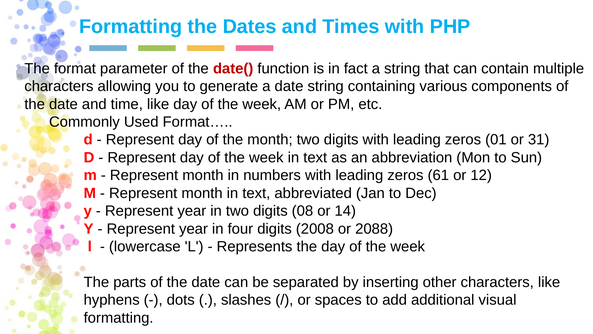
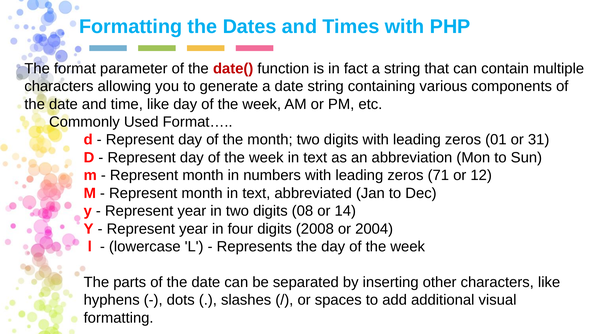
61: 61 -> 71
2088: 2088 -> 2004
